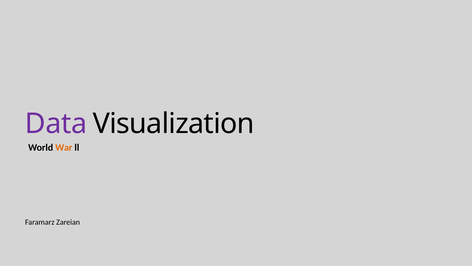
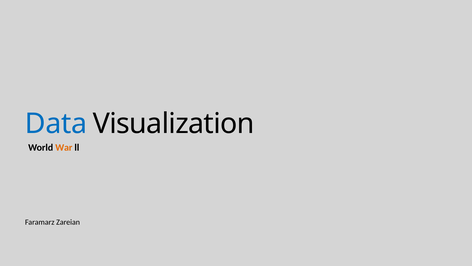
Data colour: purple -> blue
